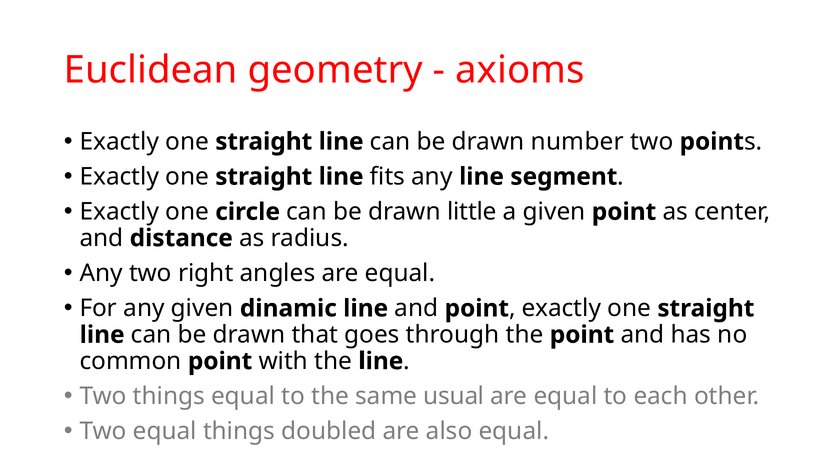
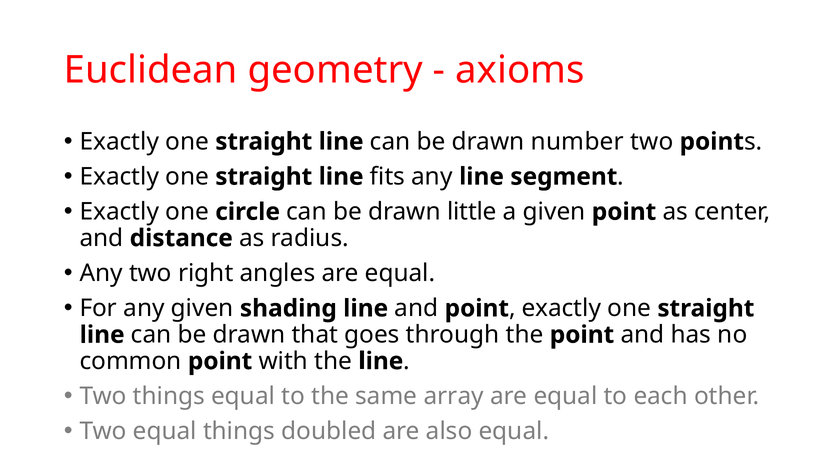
dinamic: dinamic -> shading
usual: usual -> array
